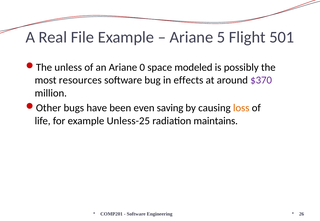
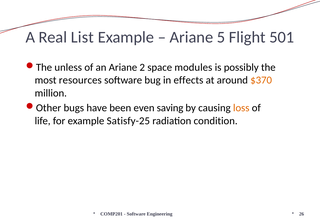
File: File -> List
0: 0 -> 2
modeled: modeled -> modules
$370 colour: purple -> orange
Unless-25: Unless-25 -> Satisfy-25
maintains: maintains -> condition
